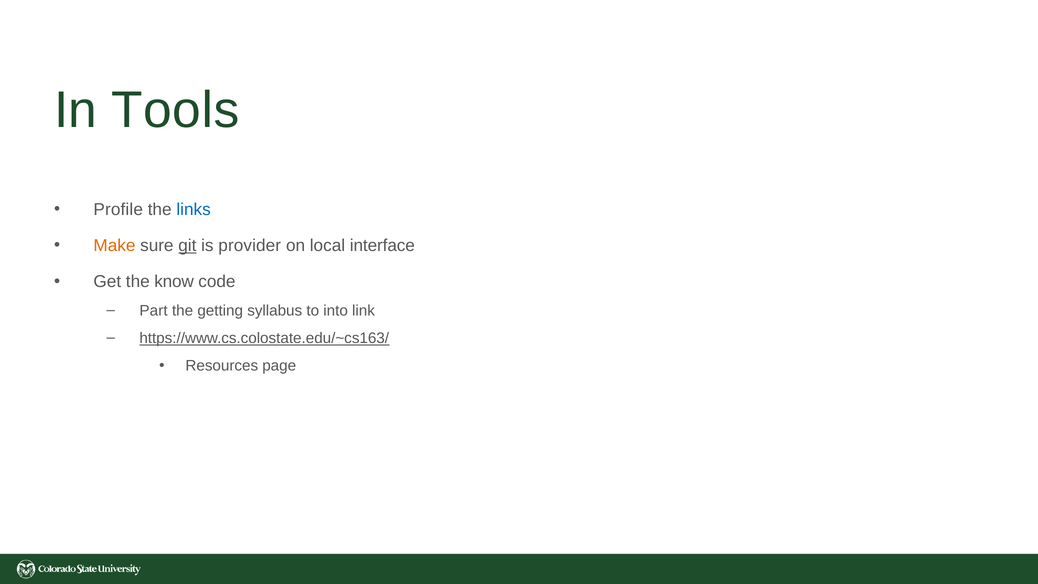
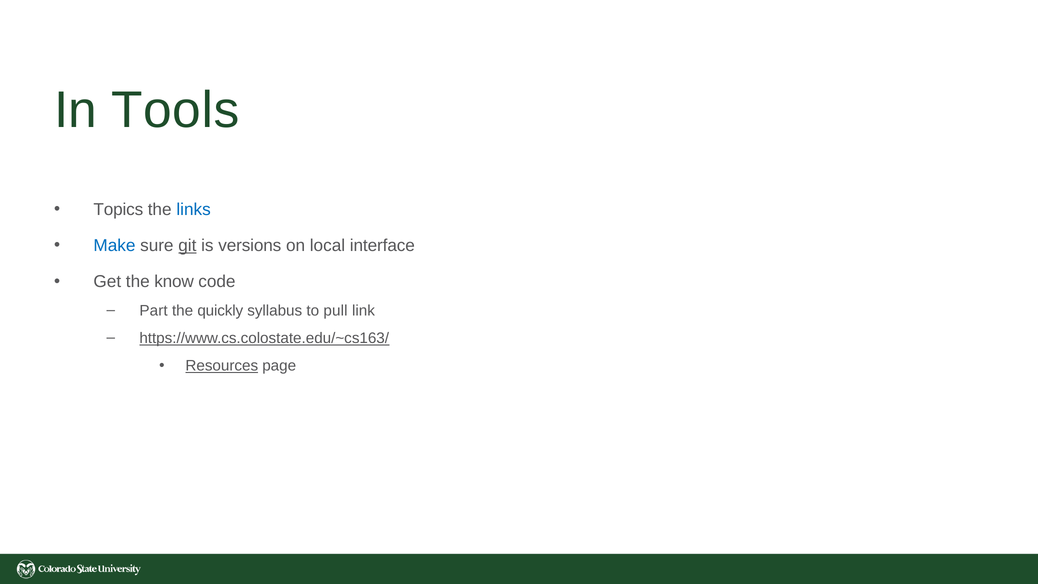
Profile: Profile -> Topics
Make colour: orange -> blue
provider: provider -> versions
getting: getting -> quickly
into: into -> pull
Resources underline: none -> present
